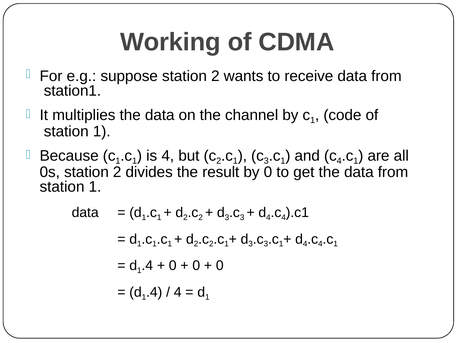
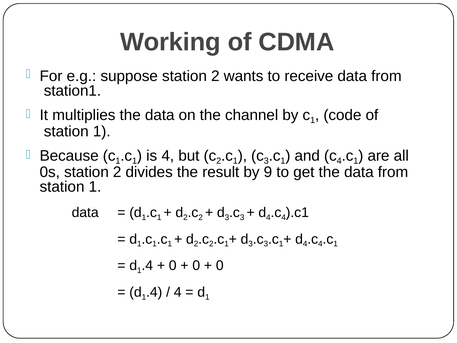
by 0: 0 -> 9
